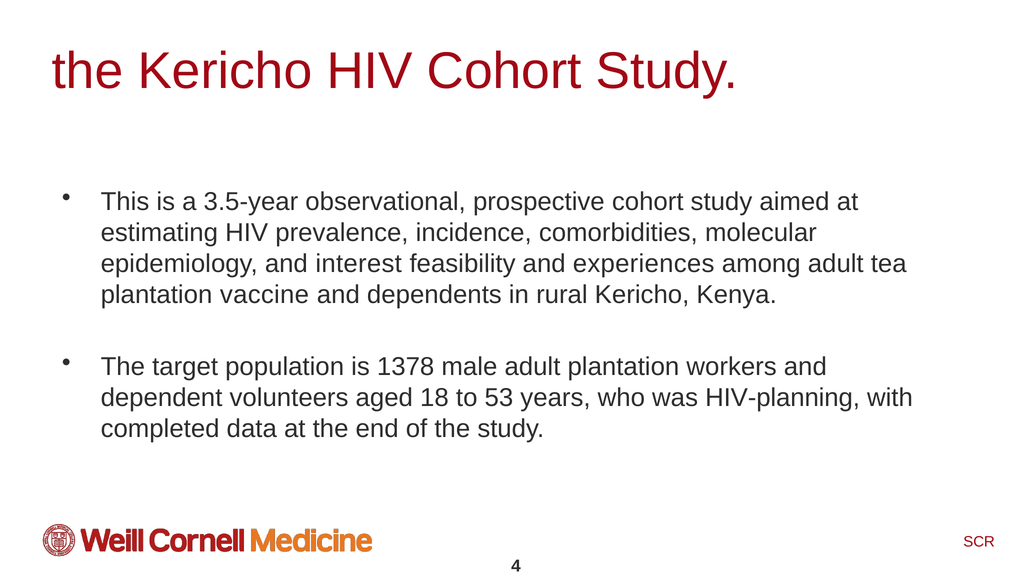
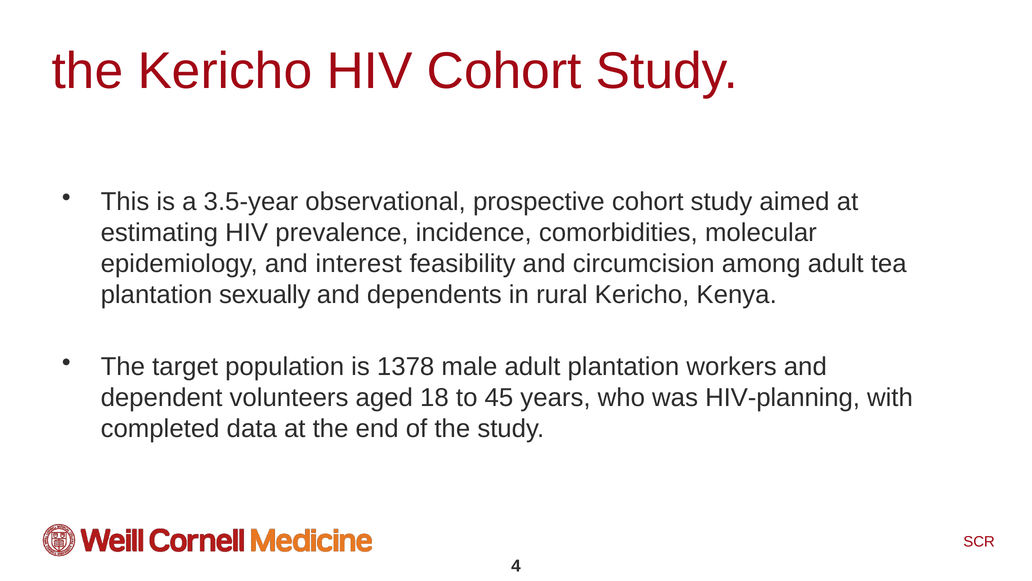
experiences: experiences -> circumcision
vaccine: vaccine -> sexually
53: 53 -> 45
